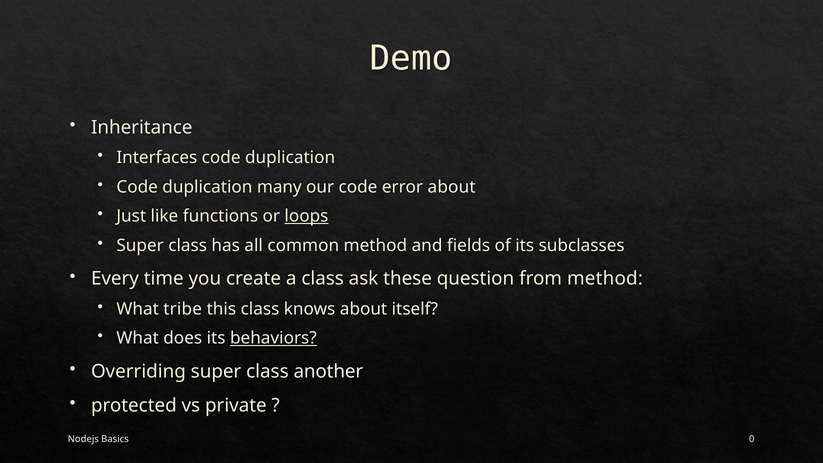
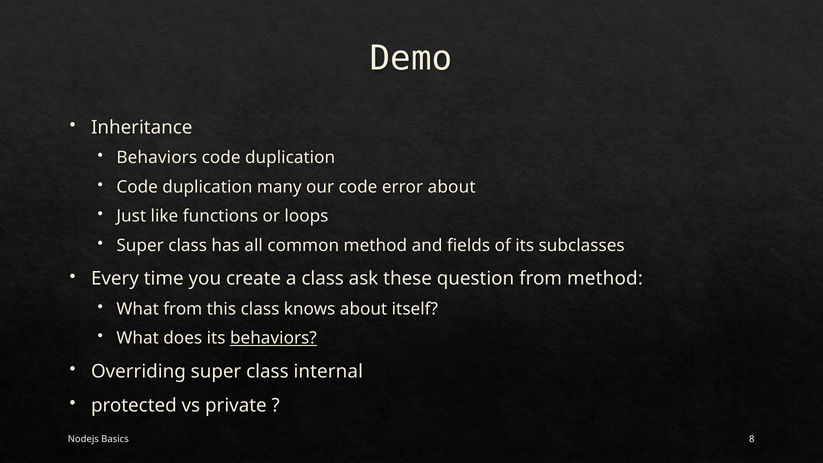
Interfaces at (157, 158): Interfaces -> Behaviors
loops underline: present -> none
What tribe: tribe -> from
another: another -> internal
0: 0 -> 8
